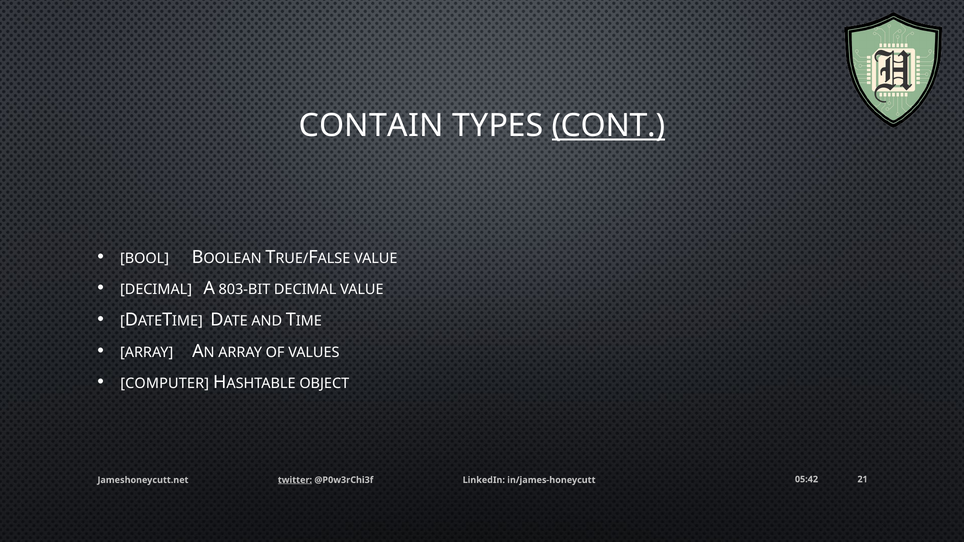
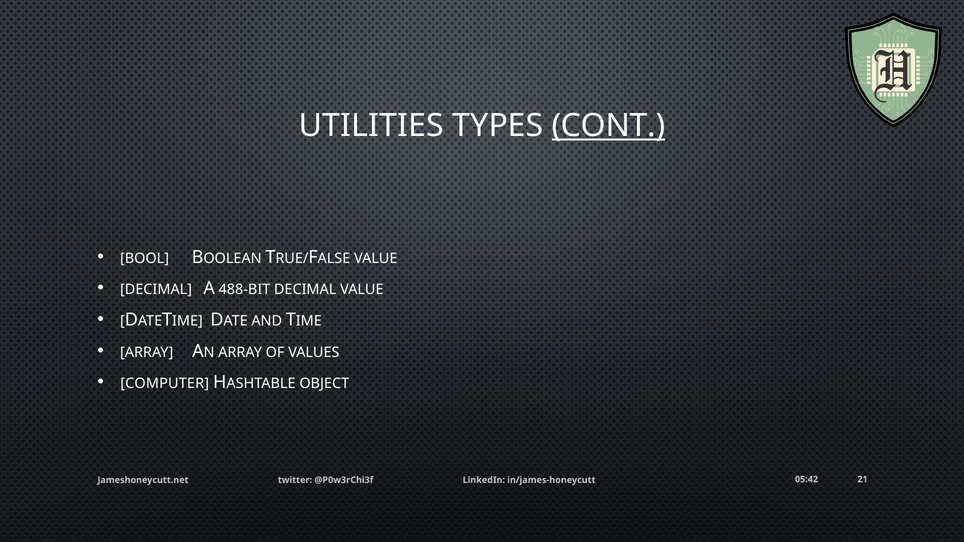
CONTAIN: CONTAIN -> UTILITIES
803-BIT: 803-BIT -> 488-BIT
twitter underline: present -> none
